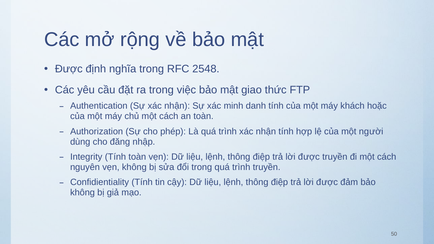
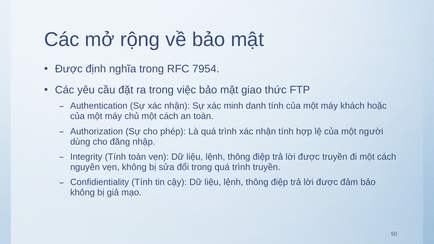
2548: 2548 -> 7954
